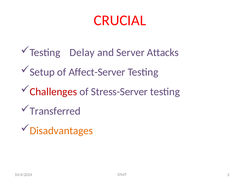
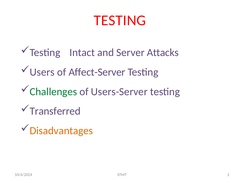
CRUCIAL at (120, 20): CRUCIAL -> TESTING
Delay: Delay -> Intact
Setup: Setup -> Users
Challenges colour: red -> green
Stress-Server: Stress-Server -> Users-Server
